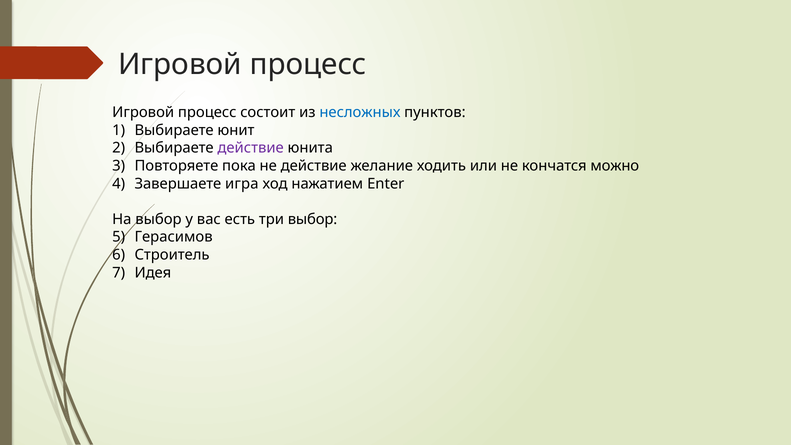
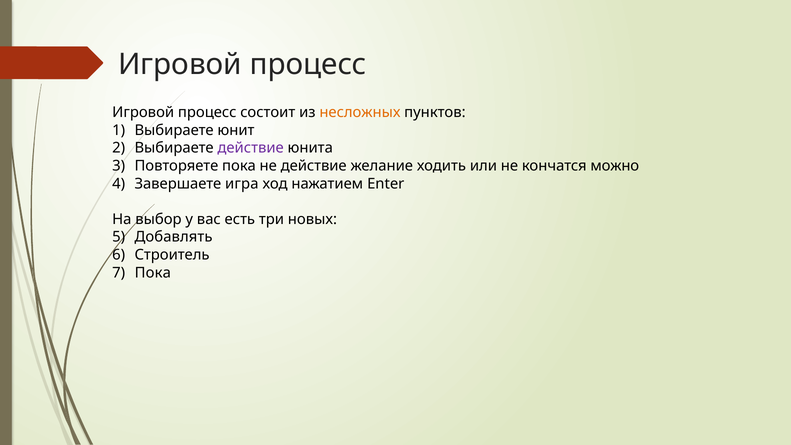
несложных colour: blue -> orange
три выбор: выбор -> новых
Герасимов: Герасимов -> Добавлять
Идея at (153, 273): Идея -> Пока
